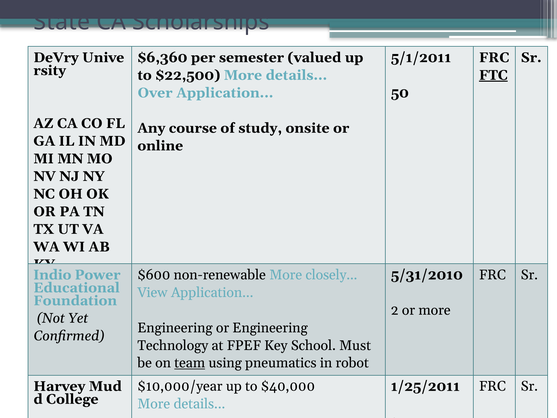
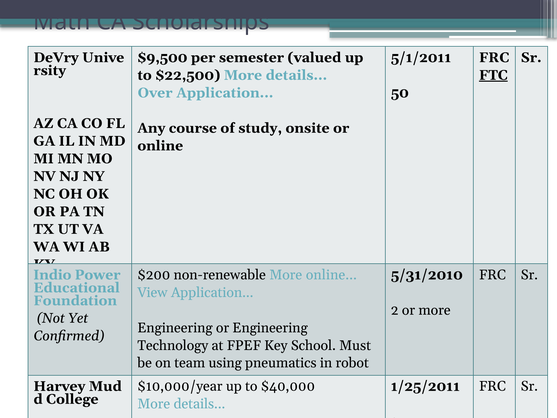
State: State -> Math
$6,360: $6,360 -> $9,500
$600: $600 -> $200
More closely: closely -> online
team underline: present -> none
